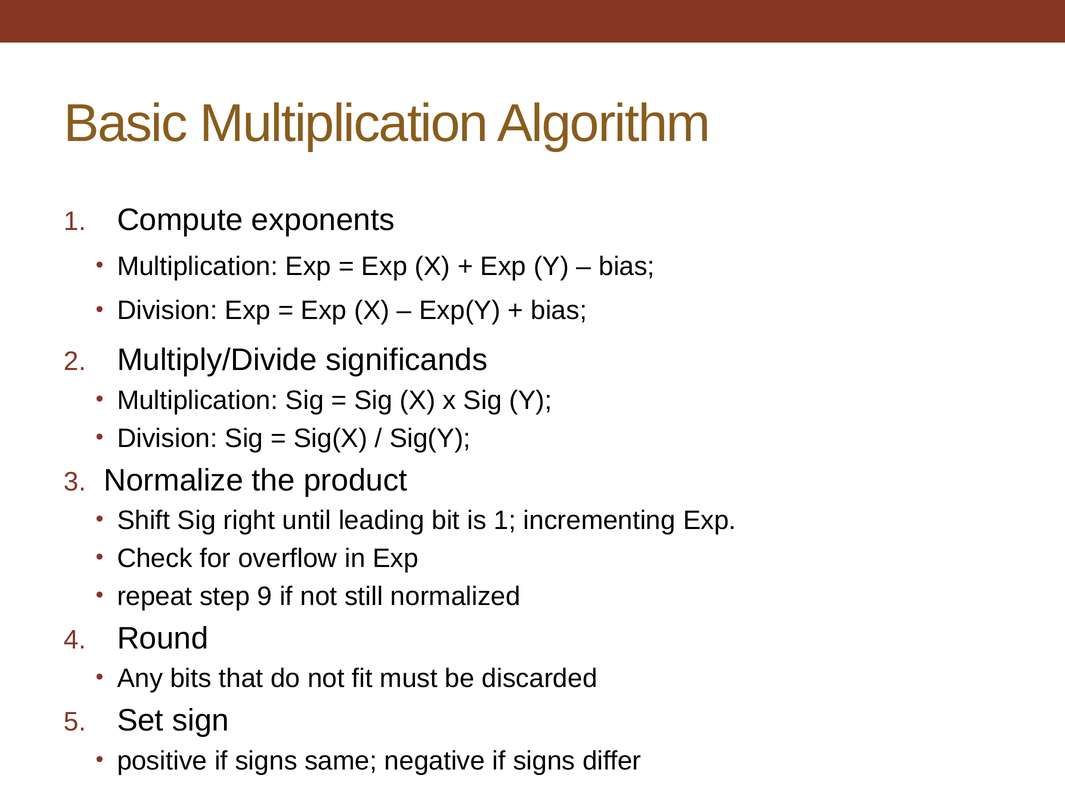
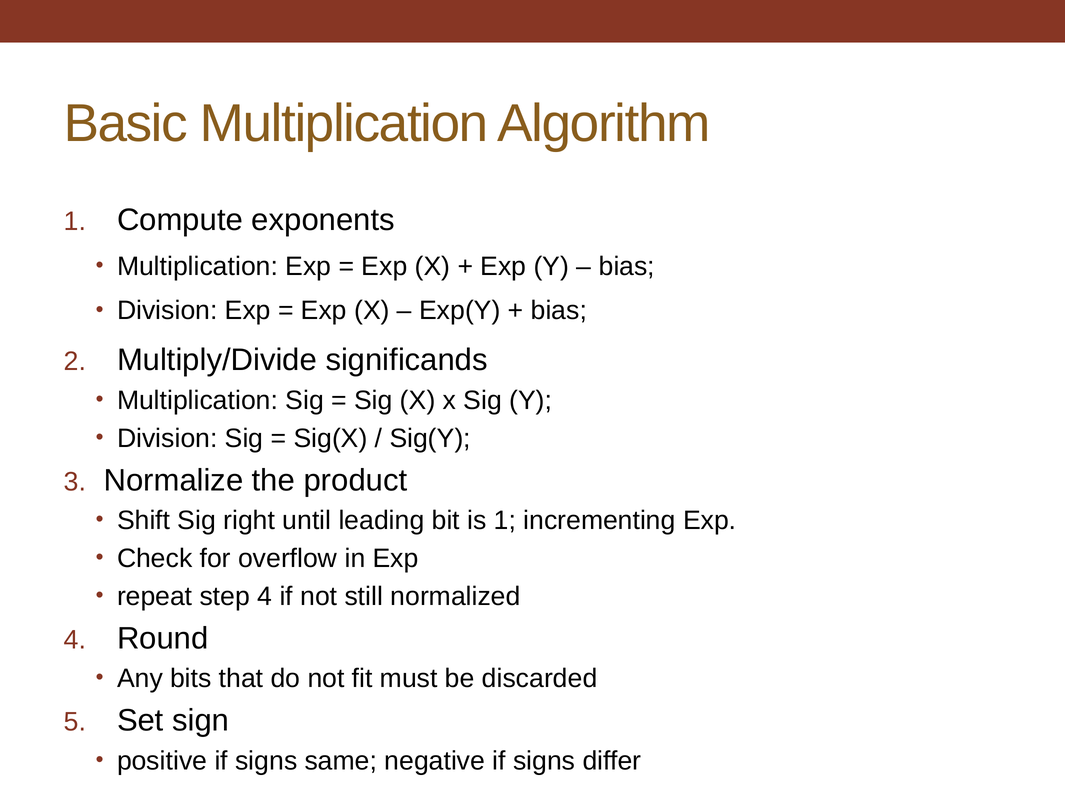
step 9: 9 -> 4
